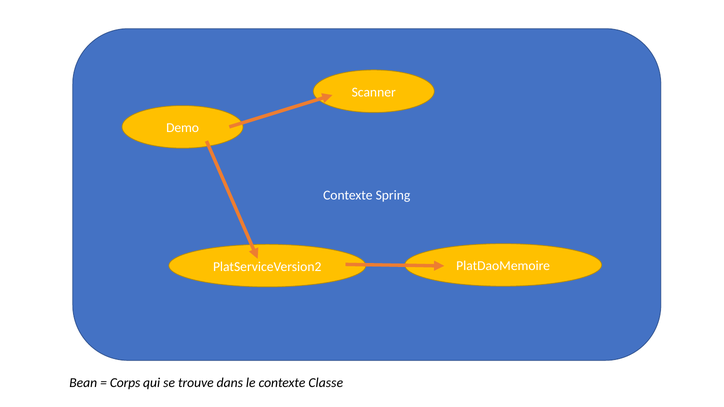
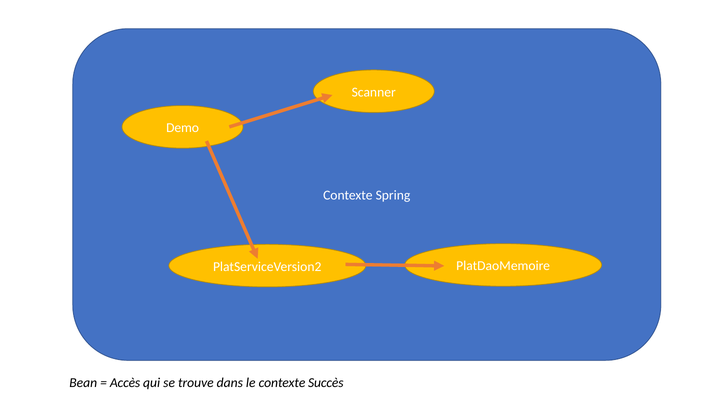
Corps: Corps -> Accès
Classe: Classe -> Succès
